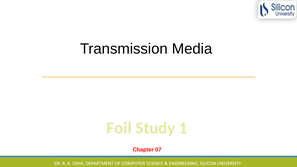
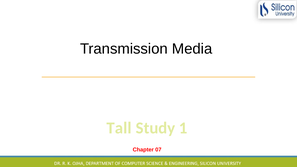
Foil: Foil -> Tall
